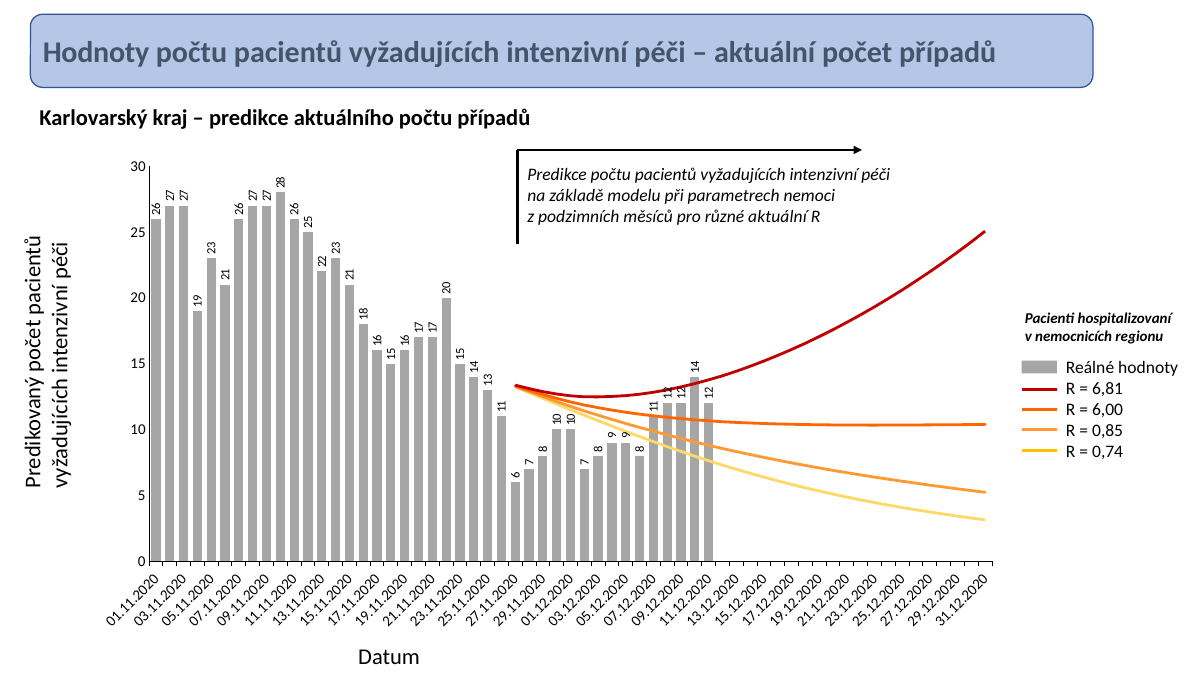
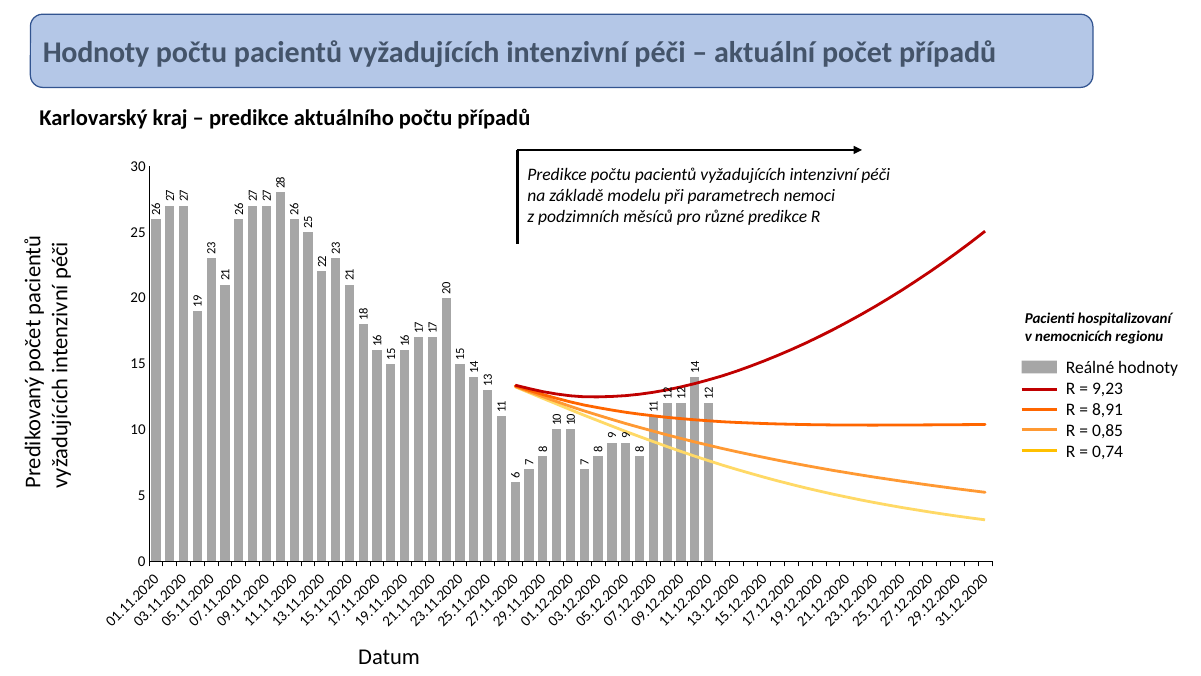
různé aktuální: aktuální -> predikce
6,81: 6,81 -> 9,23
6,00: 6,00 -> 8,91
